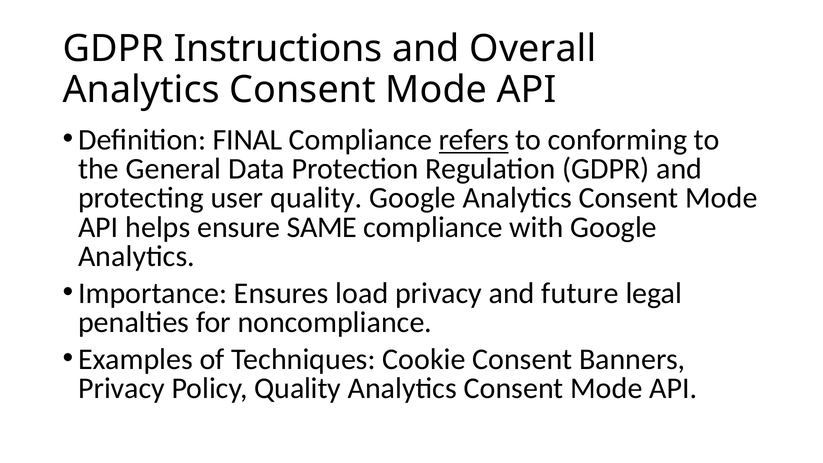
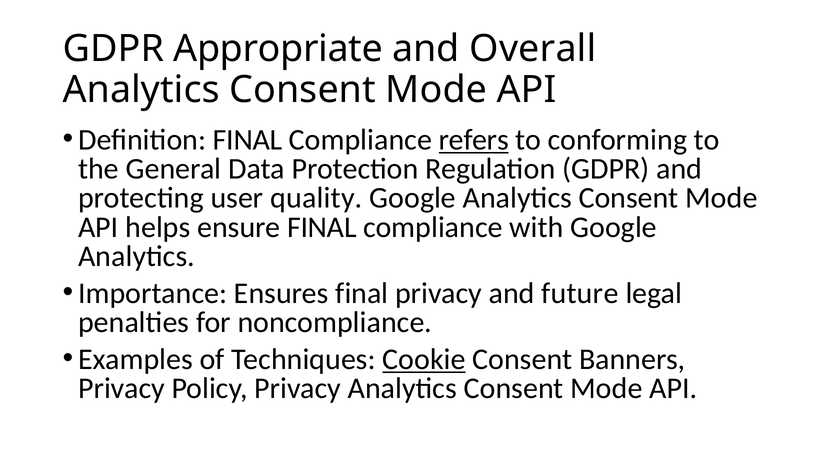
Instructions: Instructions -> Appropriate
ensure SAME: SAME -> FINAL
Ensures load: load -> final
Cookie underline: none -> present
Policy Quality: Quality -> Privacy
